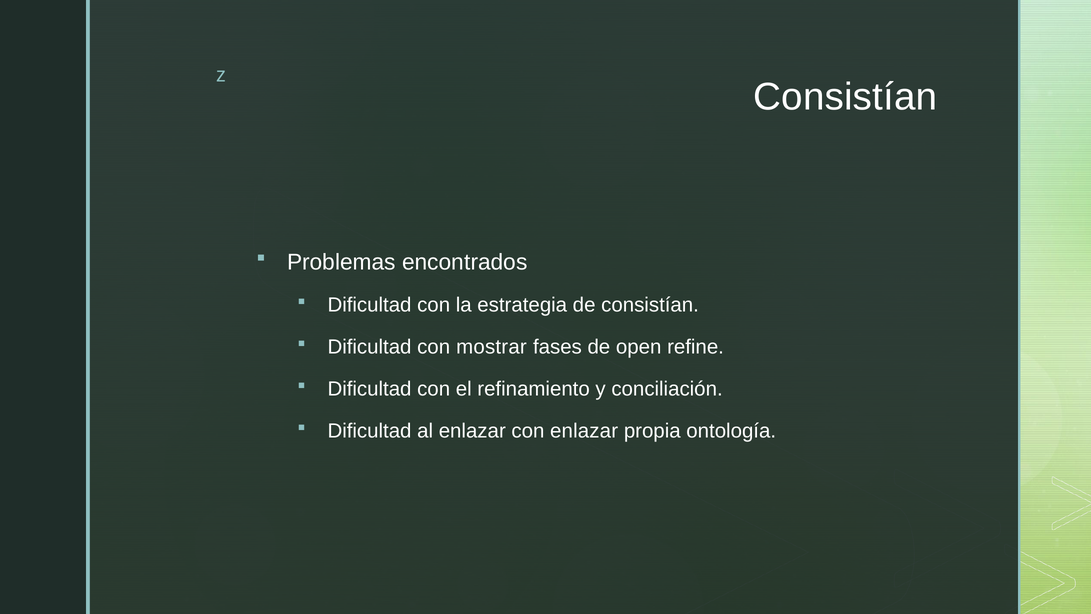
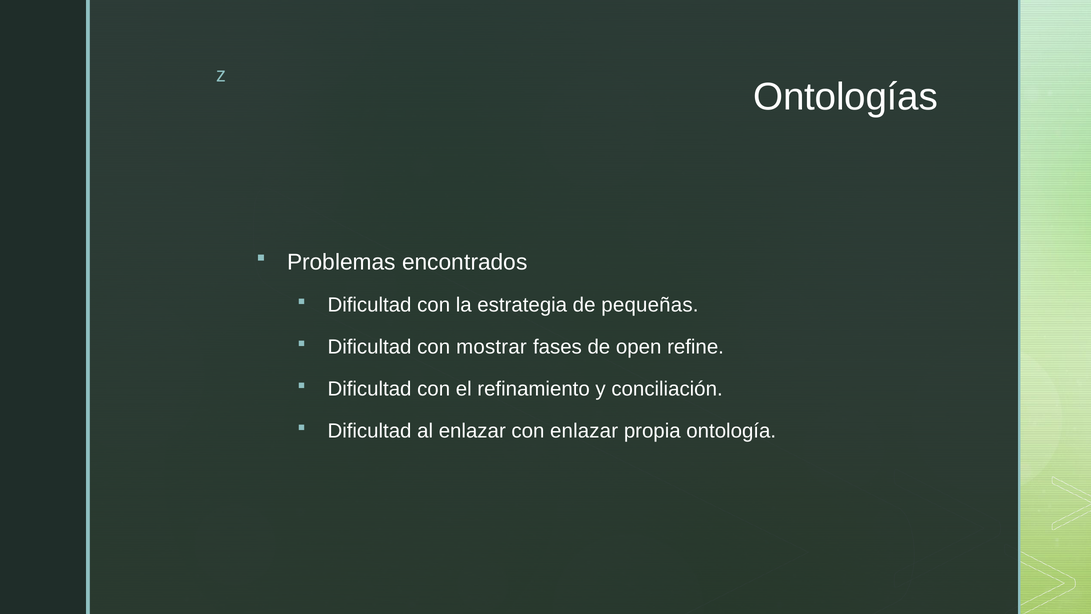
Consistían at (845, 97): Consistían -> Ontologías
de consistían: consistían -> pequeñas
